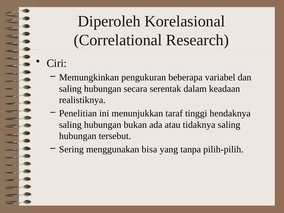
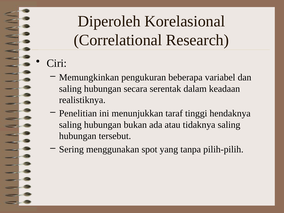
bisa: bisa -> spot
